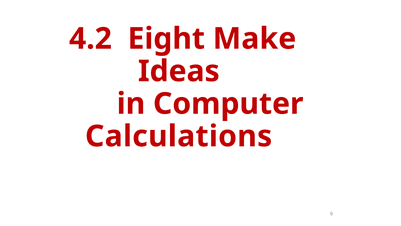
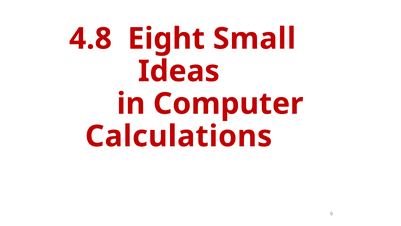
4.2: 4.2 -> 4.8
Make: Make -> Small
